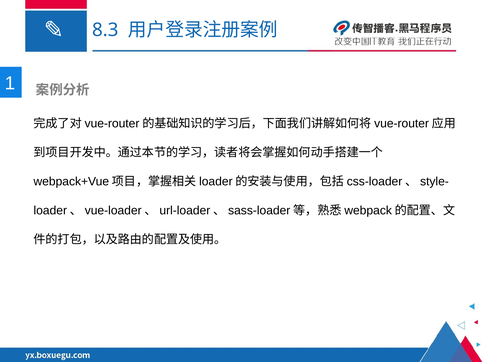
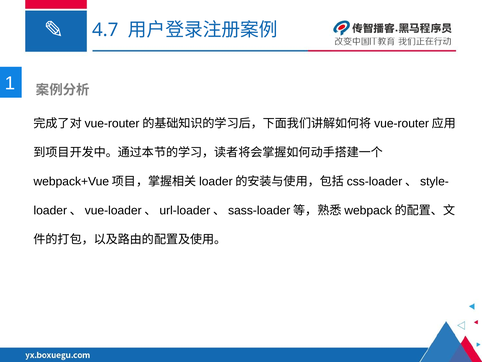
8.3: 8.3 -> 4.7
